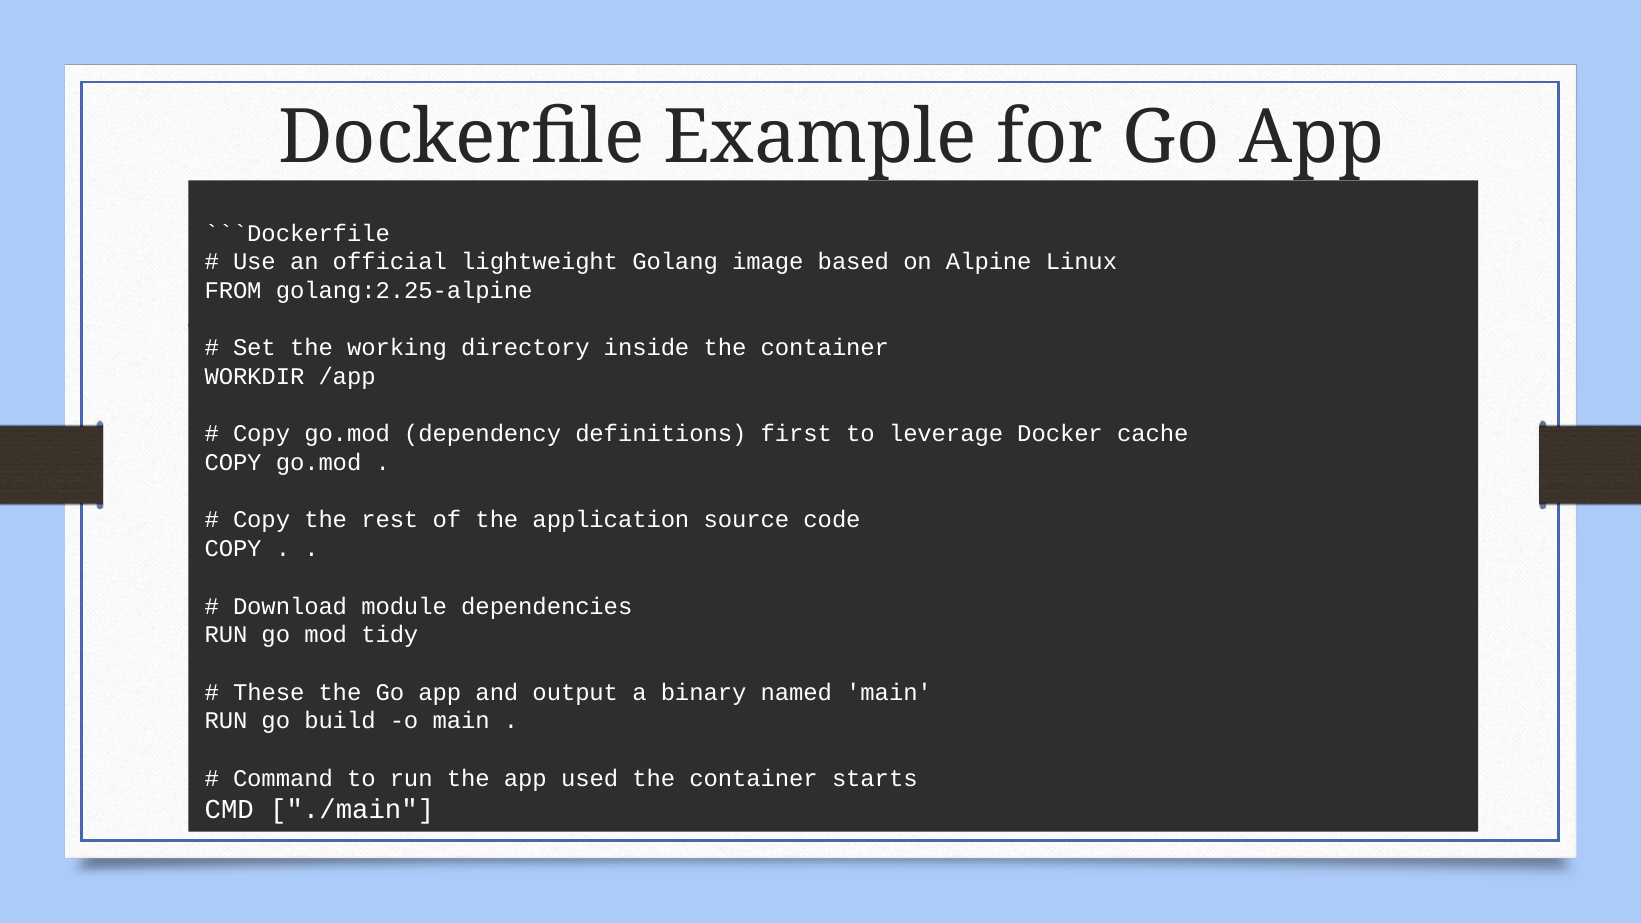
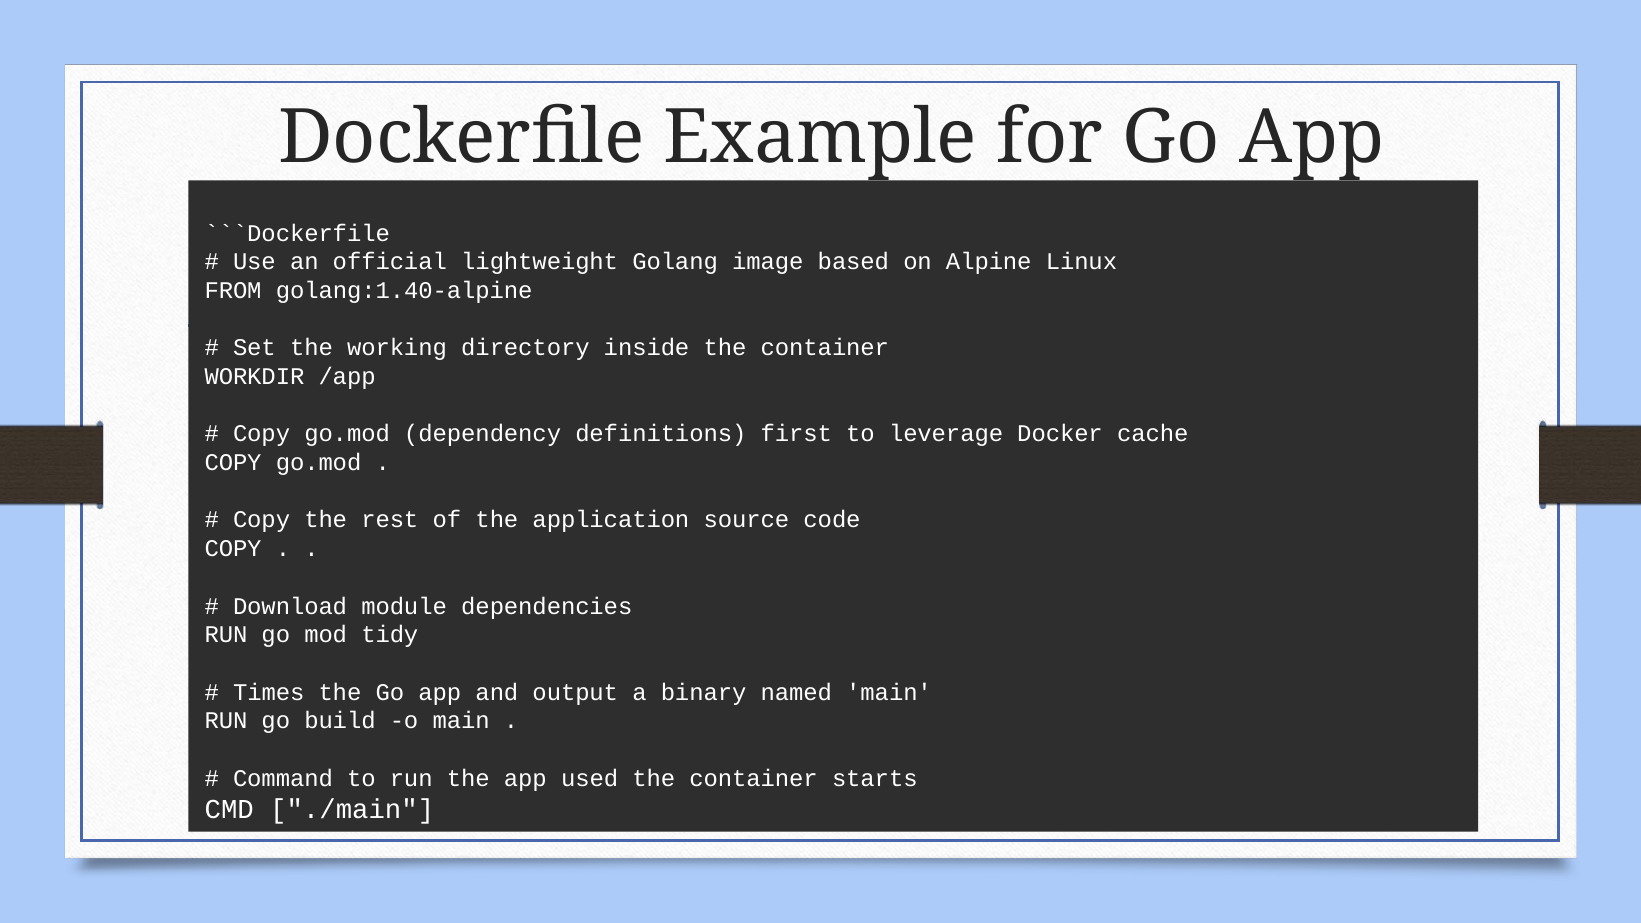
golang:2.25-alpine: golang:2.25-alpine -> golang:1.40-alpine
These: These -> Times
